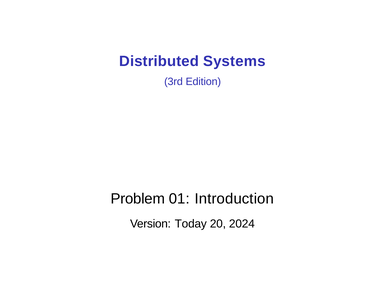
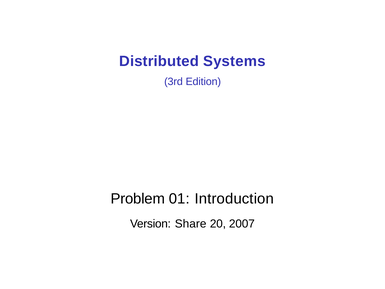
Today: Today -> Share
2024: 2024 -> 2007
